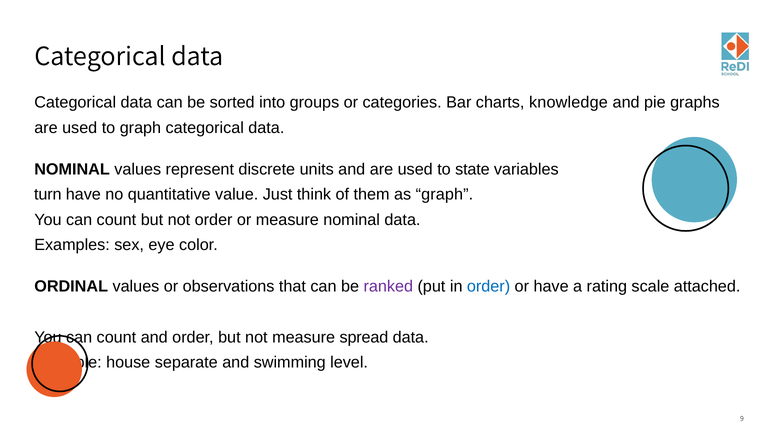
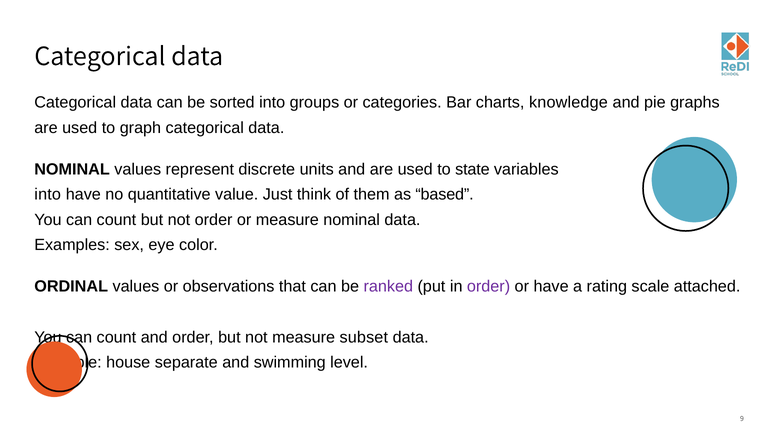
turn at (48, 194): turn -> into
as graph: graph -> based
order at (489, 286) colour: blue -> purple
spread: spread -> subset
